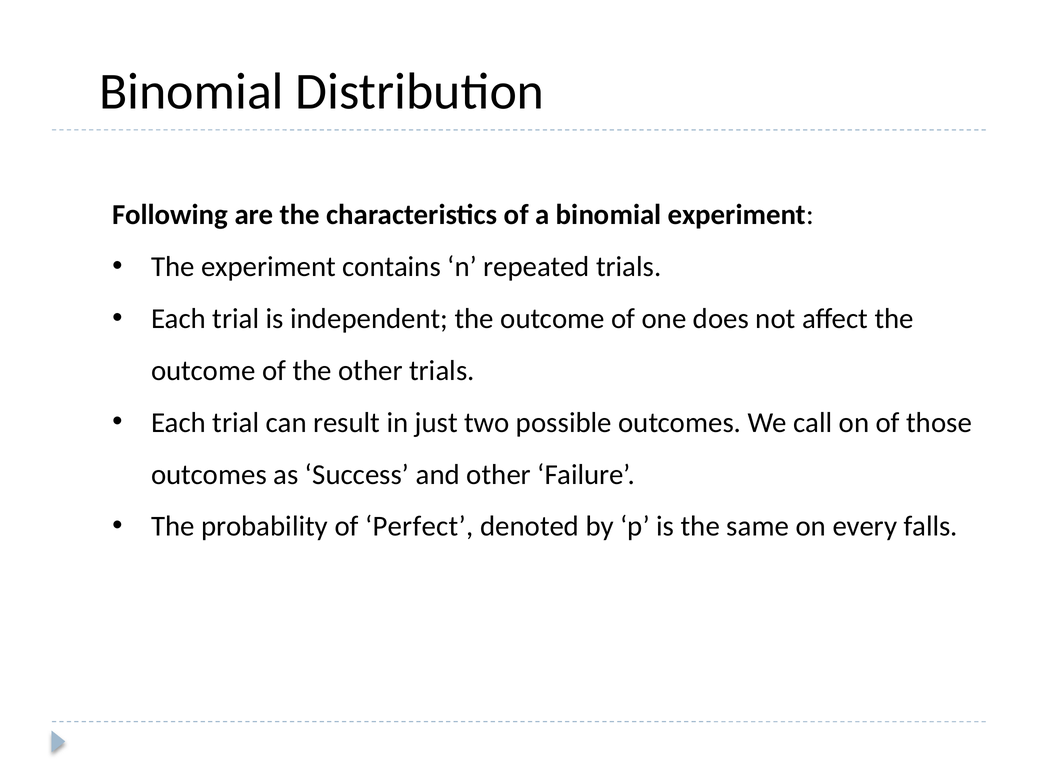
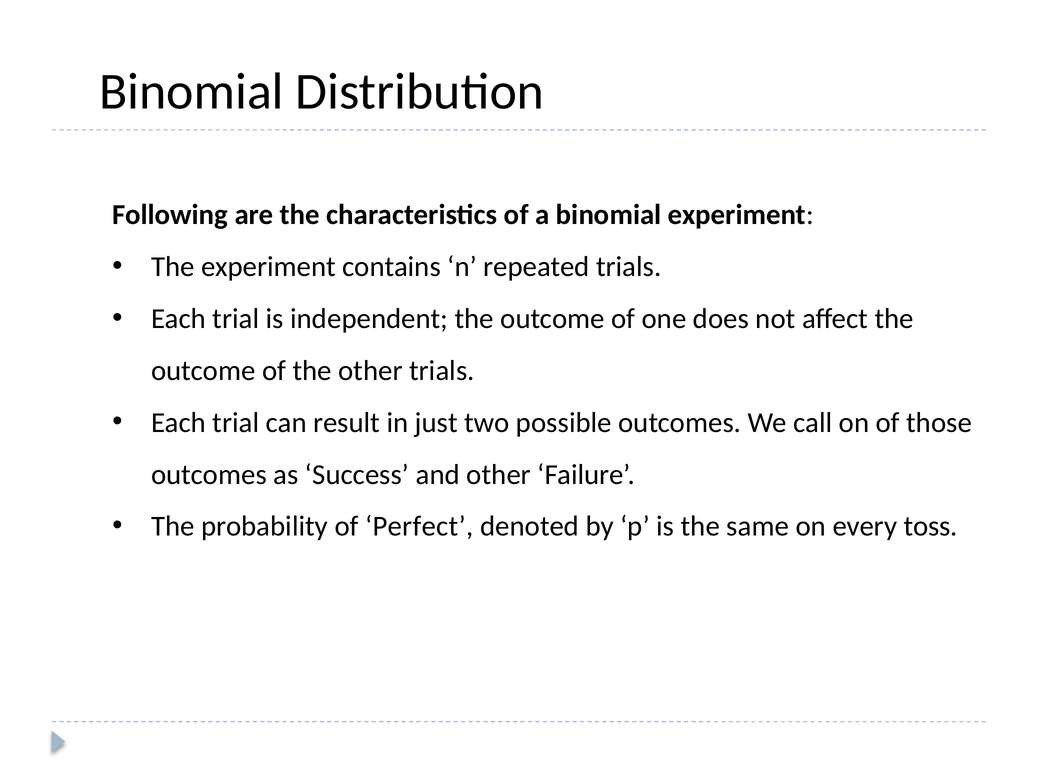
falls: falls -> toss
